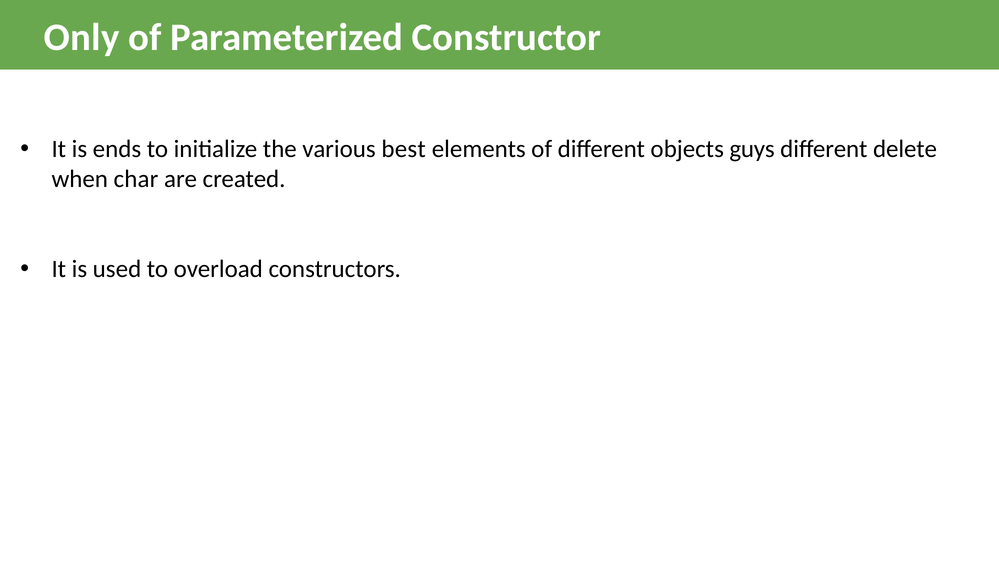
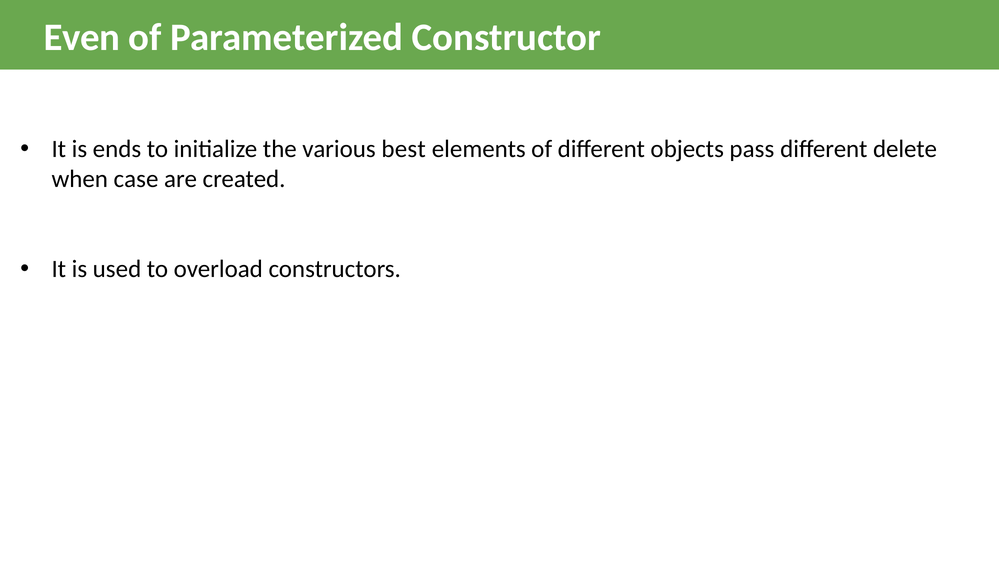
Only: Only -> Even
guys: guys -> pass
char: char -> case
